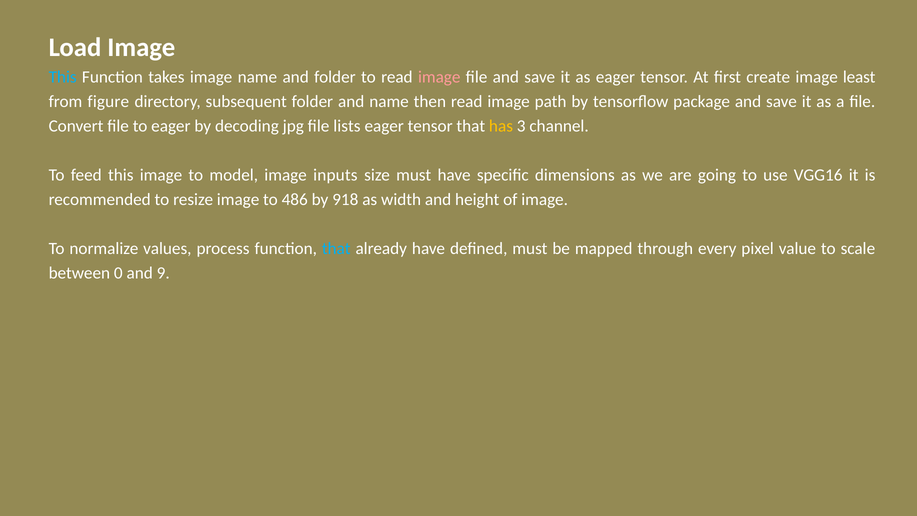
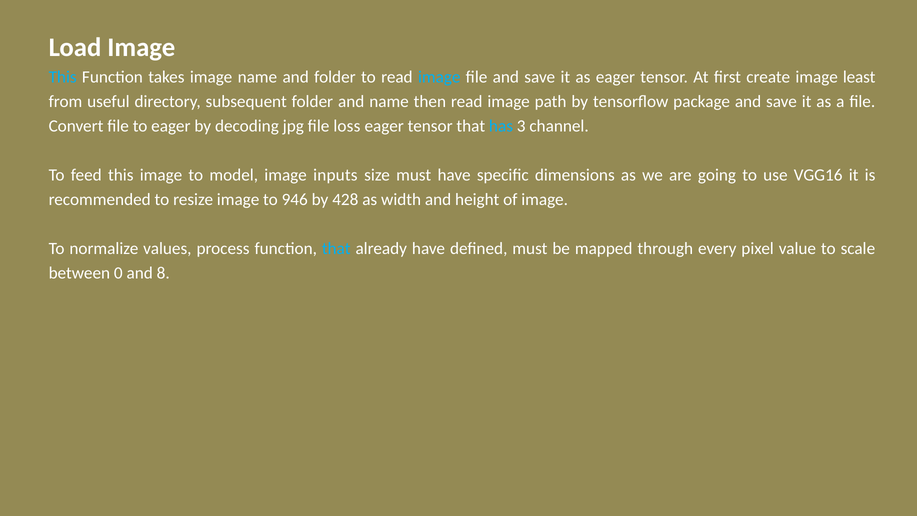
image at (439, 77) colour: pink -> light blue
figure: figure -> useful
lists: lists -> loss
has colour: yellow -> light blue
486: 486 -> 946
918: 918 -> 428
9: 9 -> 8
